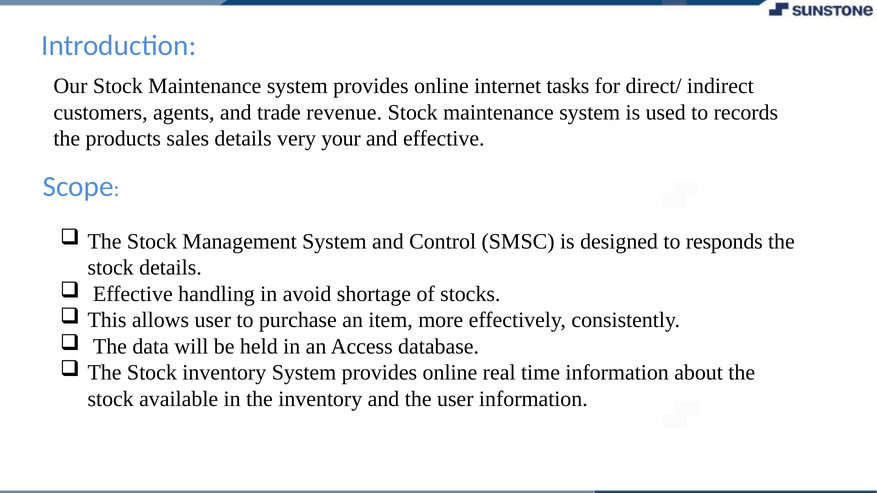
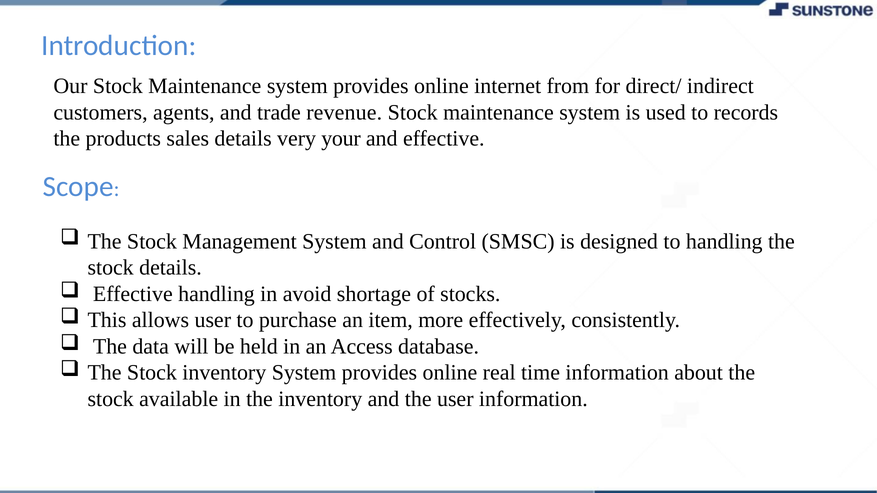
tasks: tasks -> from
to responds: responds -> handling
